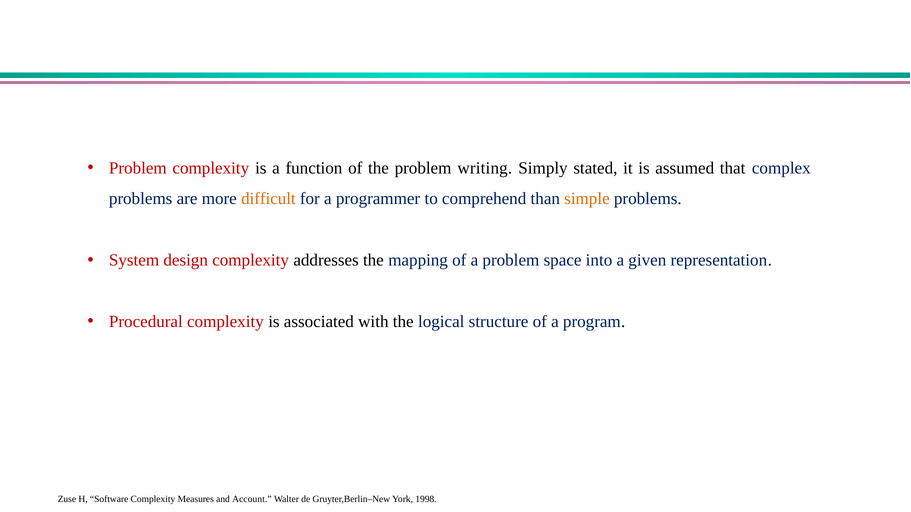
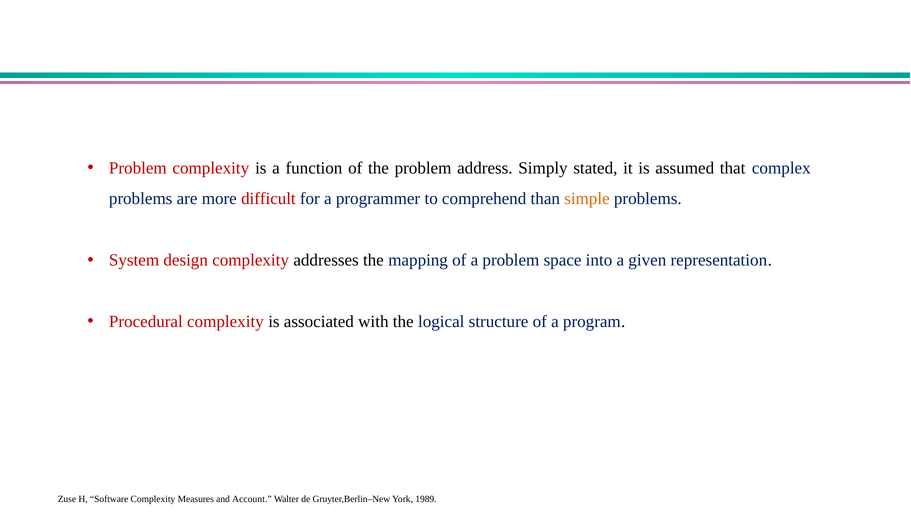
writing: writing -> address
difficult colour: orange -> red
1998: 1998 -> 1989
